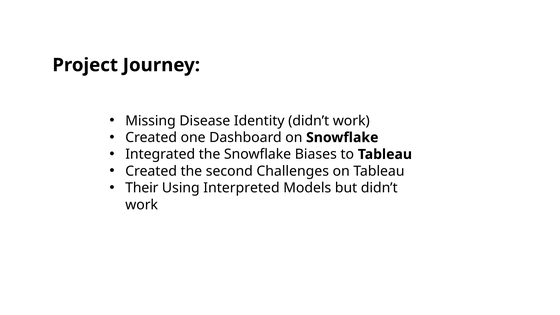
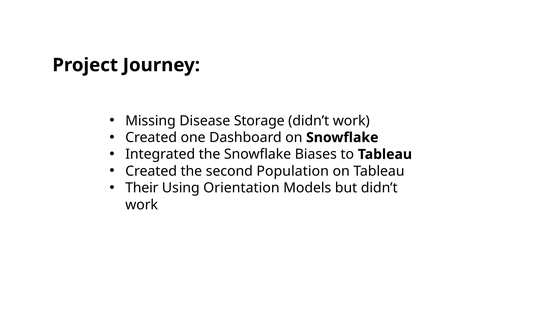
Identity: Identity -> Storage
Challenges: Challenges -> Population
Interpreted: Interpreted -> Orientation
